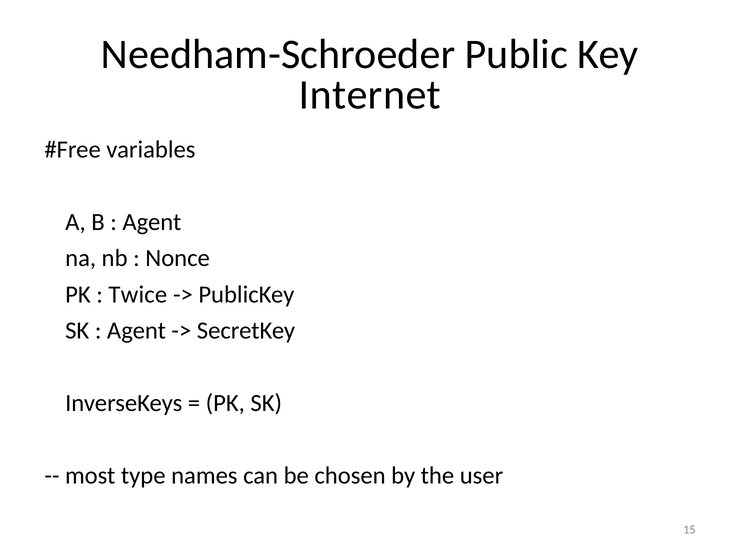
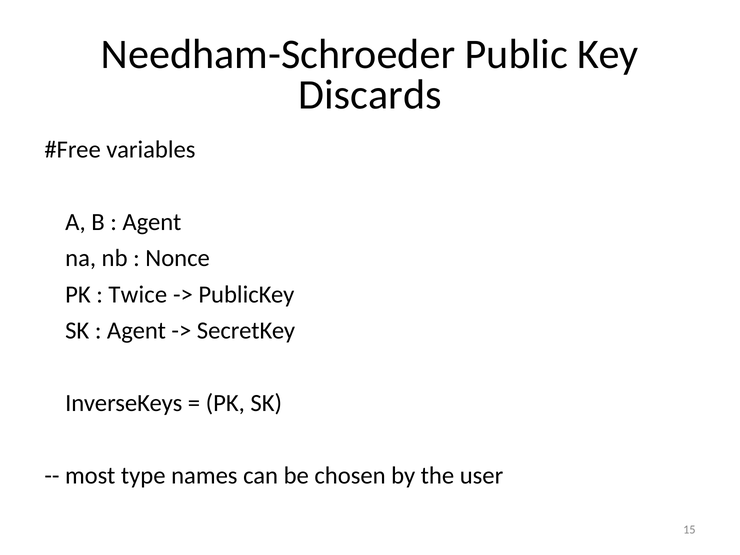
Internet: Internet -> Discards
